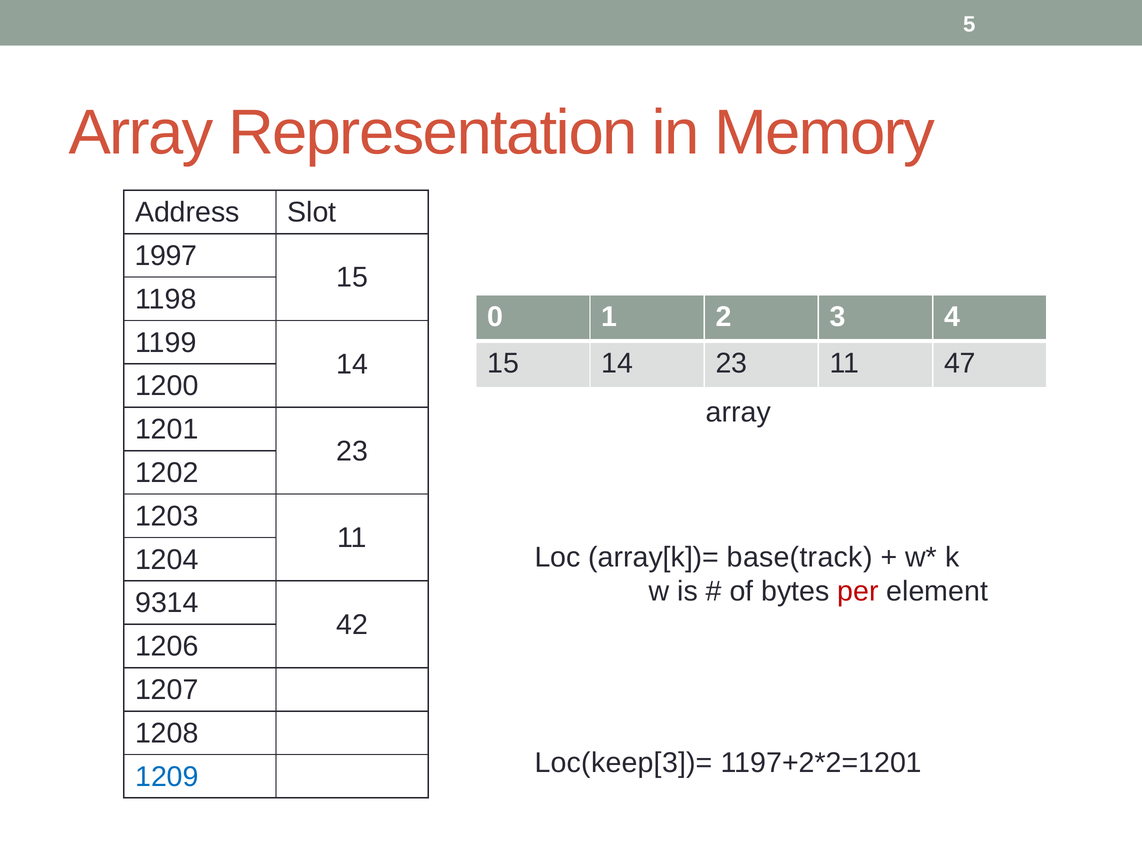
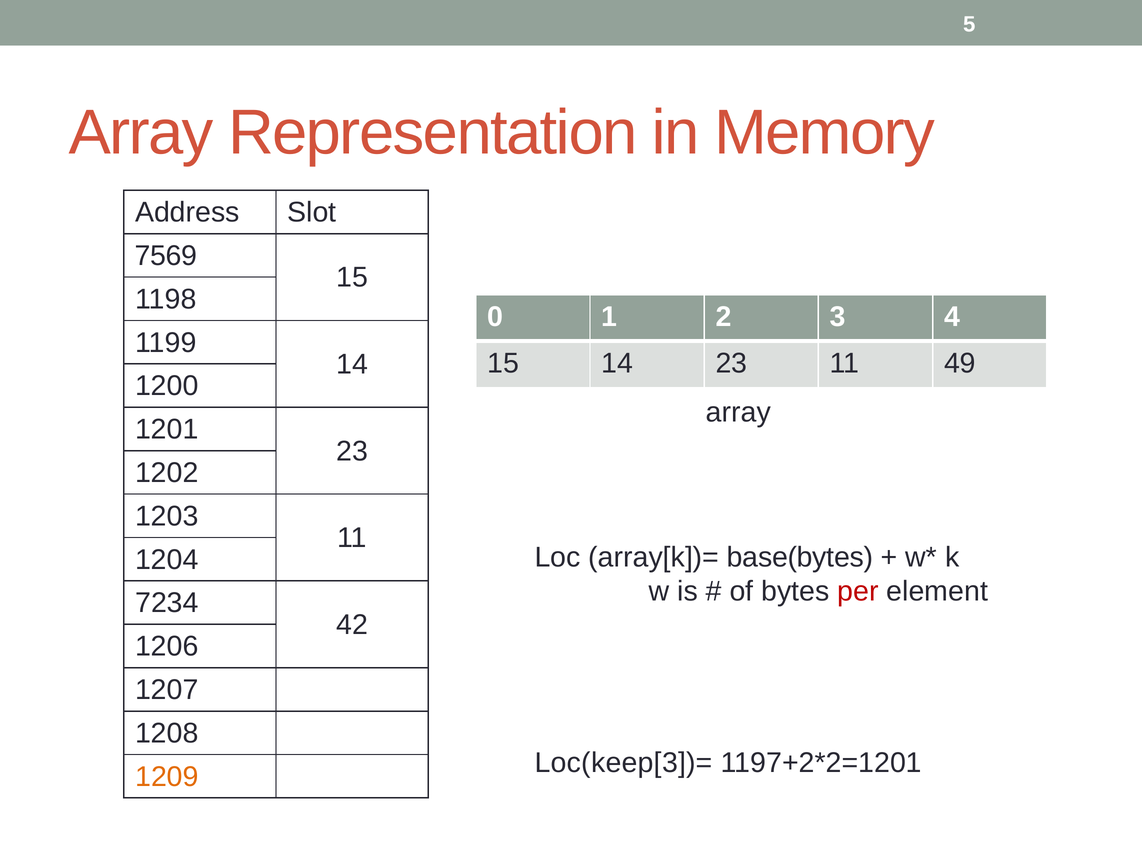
1997: 1997 -> 7569
47: 47 -> 49
base(track: base(track -> base(bytes
9314: 9314 -> 7234
1209 colour: blue -> orange
